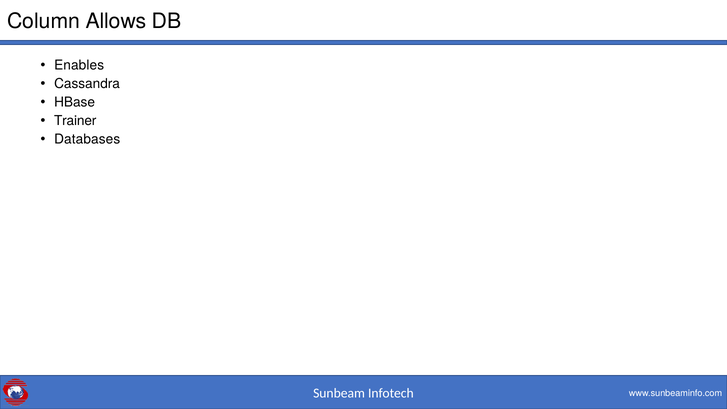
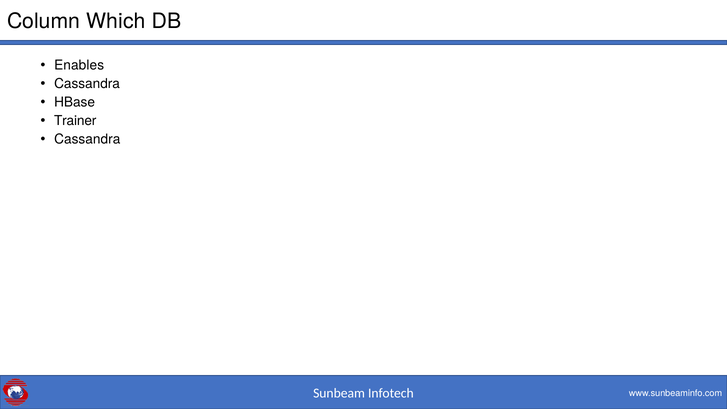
Allows: Allows -> Which
Databases at (87, 139): Databases -> Cassandra
